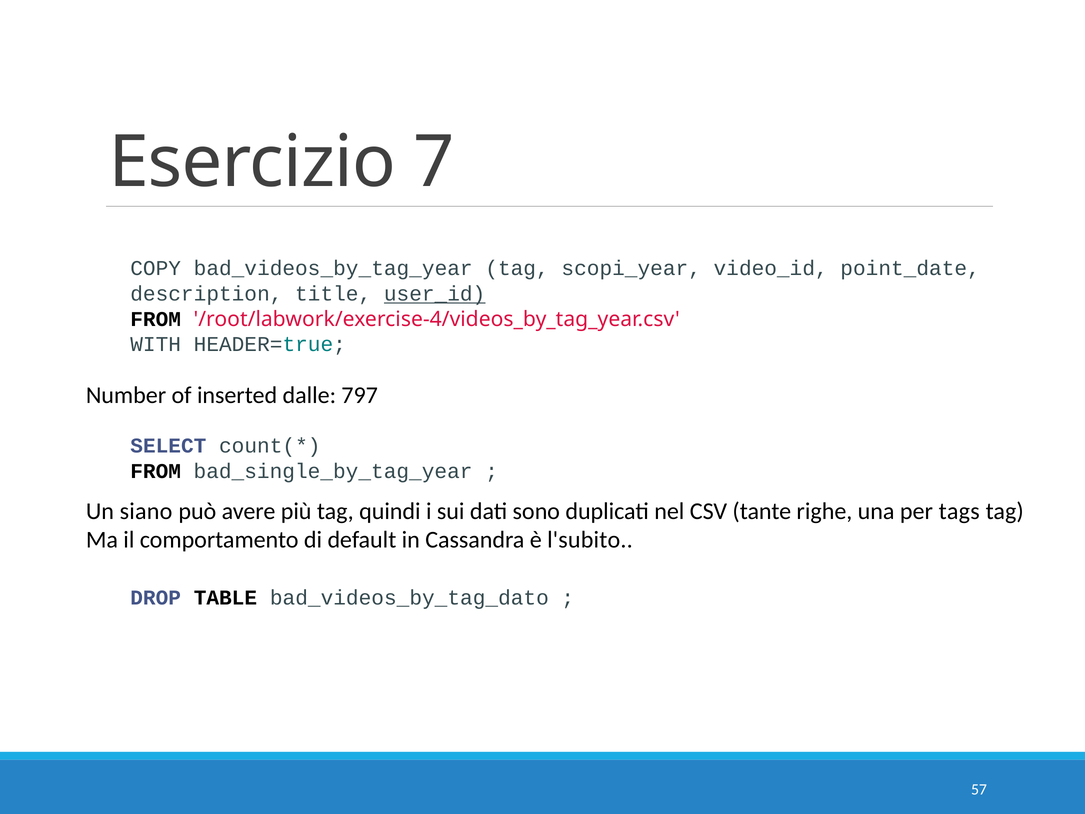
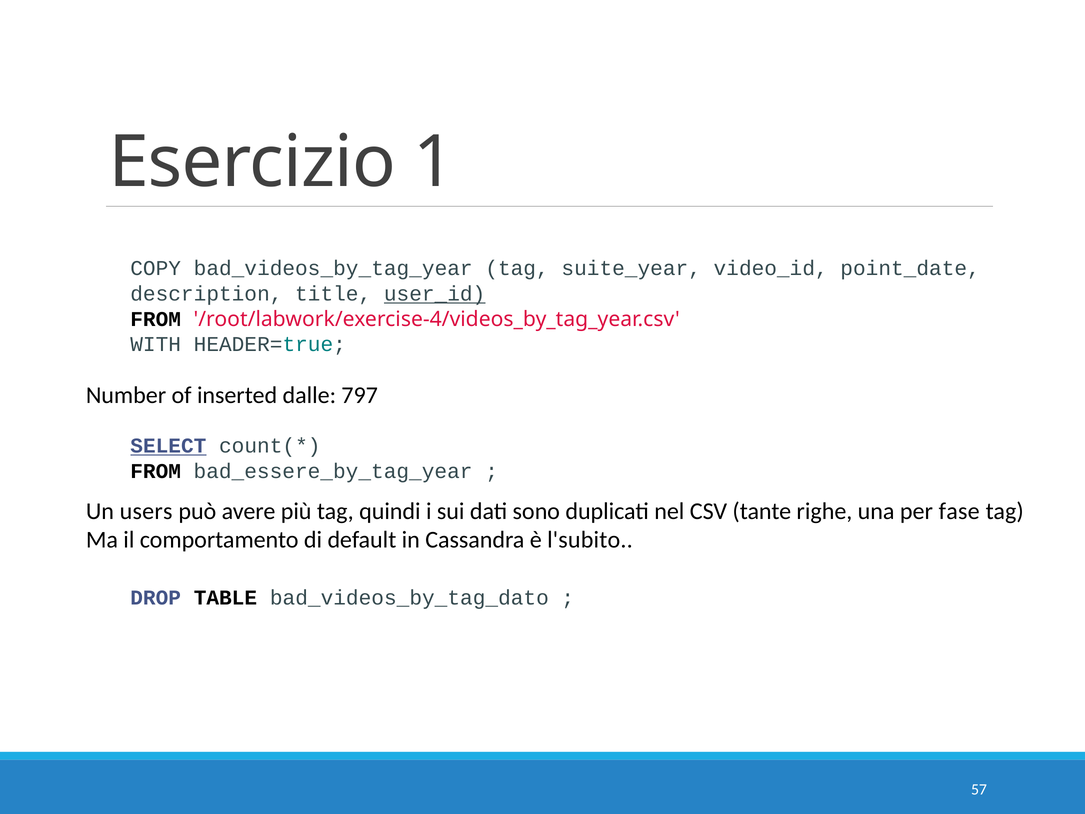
7: 7 -> 1
scopi_year: scopi_year -> suite_year
SELECT underline: none -> present
bad_single_by_tag_year: bad_single_by_tag_year -> bad_essere_by_tag_year
siano: siano -> users
tags: tags -> fase
